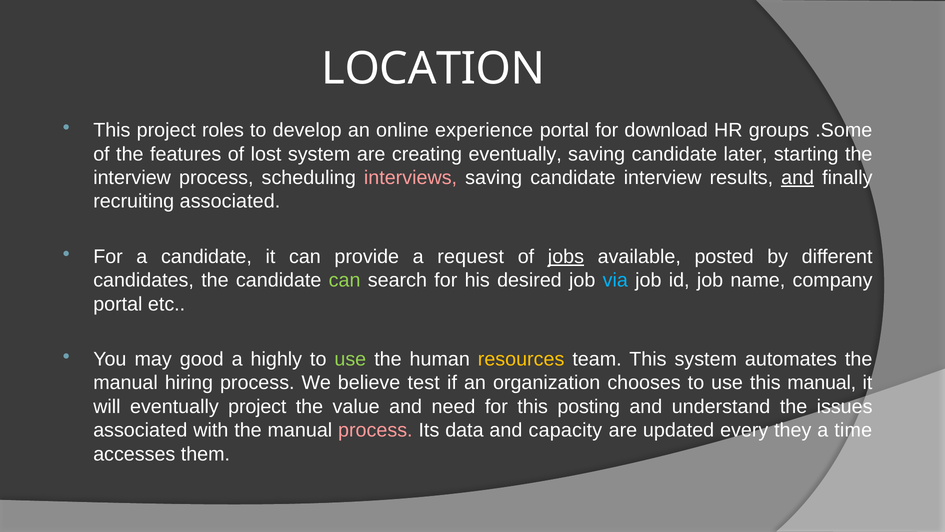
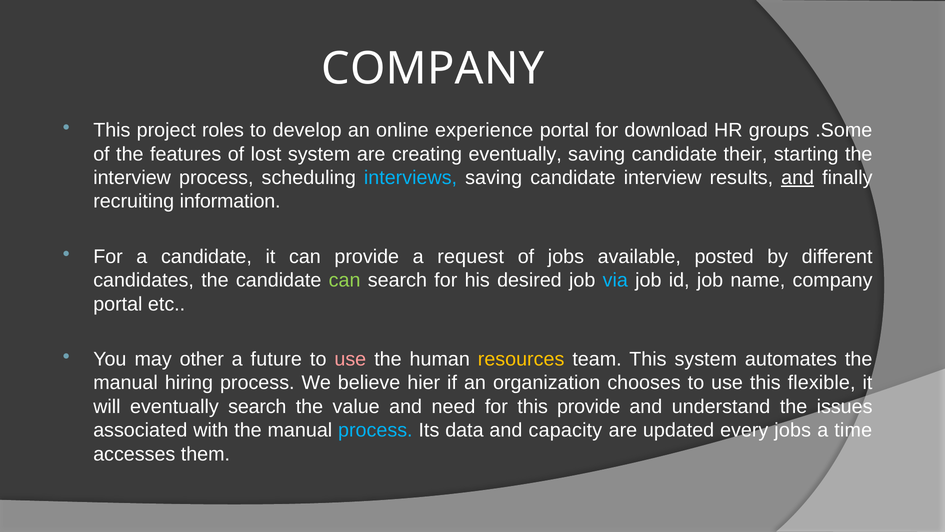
LOCATION at (433, 69): LOCATION -> COMPANY
later: later -> their
interviews colour: pink -> light blue
recruiting associated: associated -> information
jobs at (566, 256) underline: present -> none
good: good -> other
highly: highly -> future
use at (350, 359) colour: light green -> pink
test: test -> hier
this manual: manual -> flexible
eventually project: project -> search
this posting: posting -> provide
process at (375, 430) colour: pink -> light blue
every they: they -> jobs
